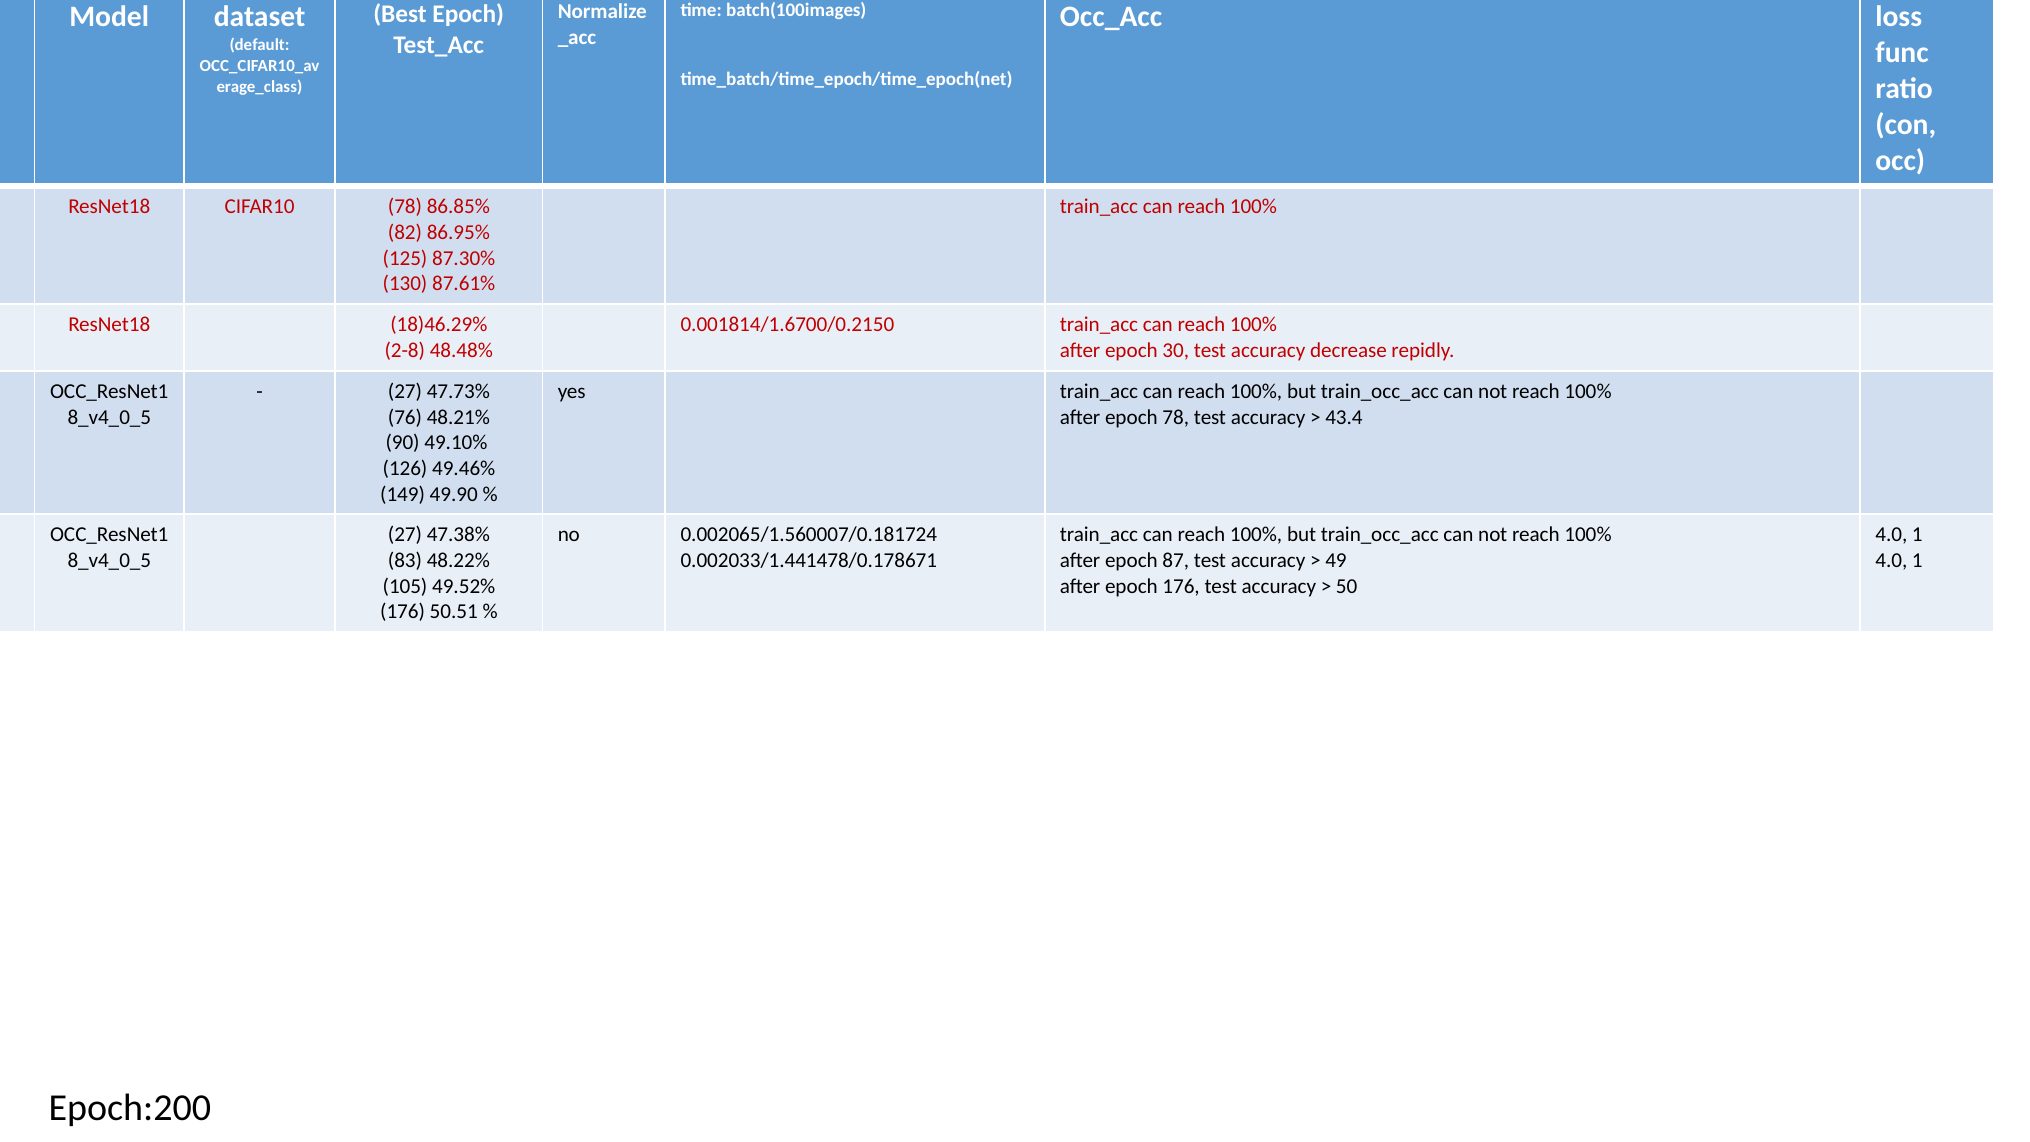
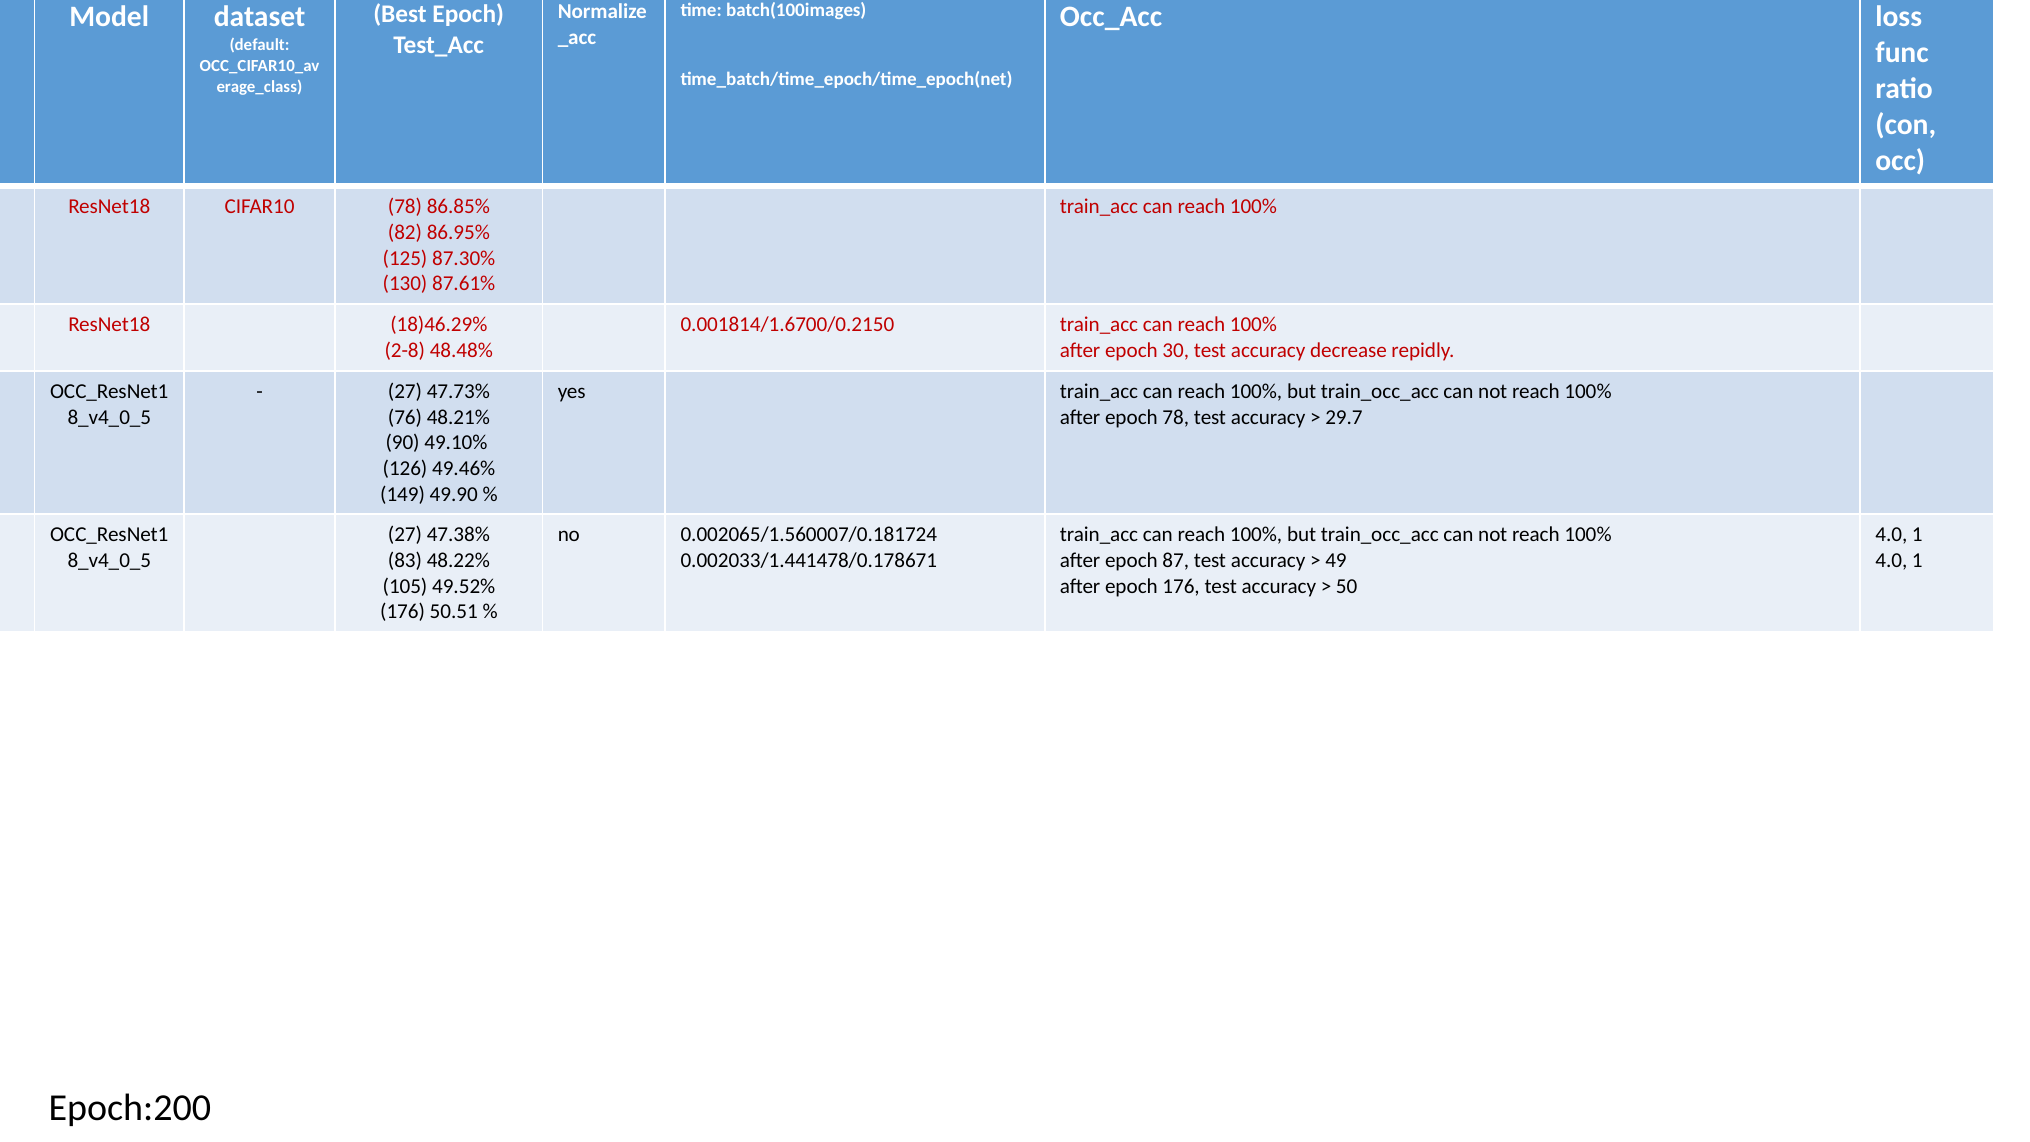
43.4: 43.4 -> 29.7
